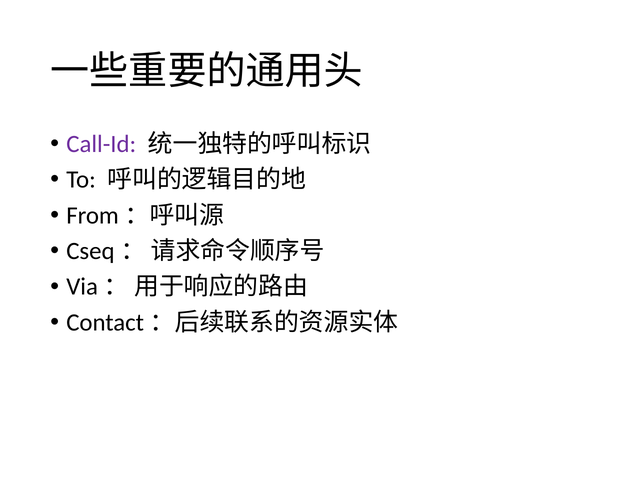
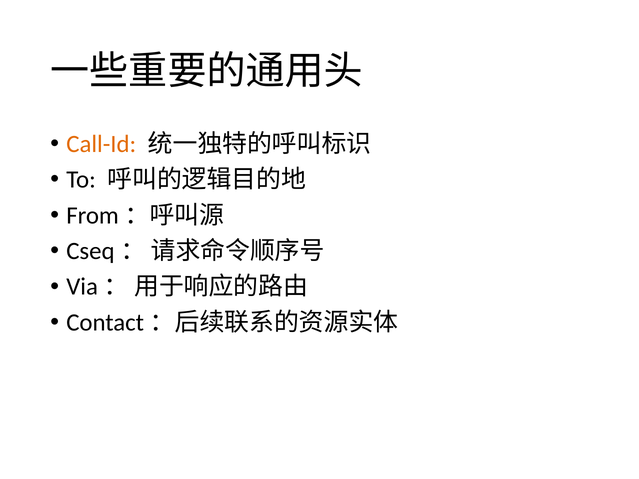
Call-Id colour: purple -> orange
